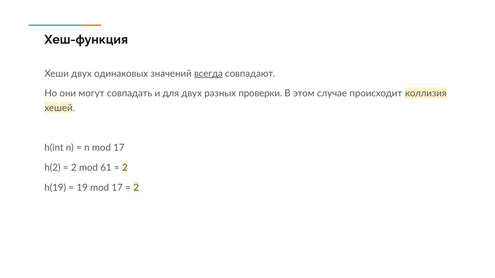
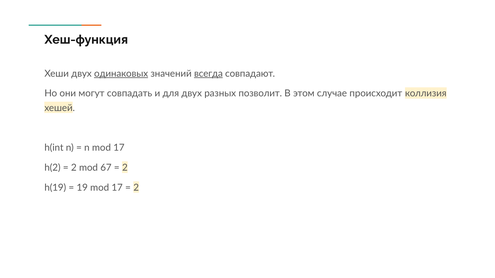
одинаковых underline: none -> present
проверки: проверки -> позволит
61: 61 -> 67
